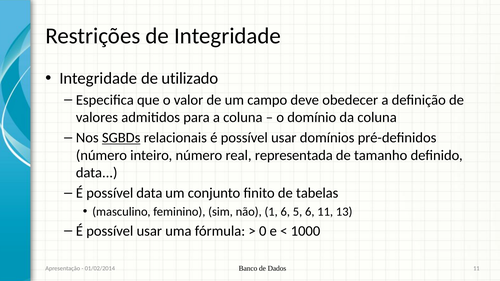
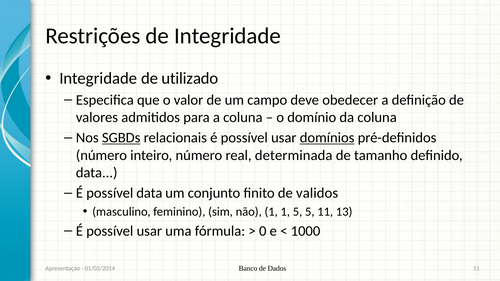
domínios underline: none -> present
representada: representada -> determinada
tabelas: tabelas -> validos
1 6: 6 -> 1
5 6: 6 -> 5
